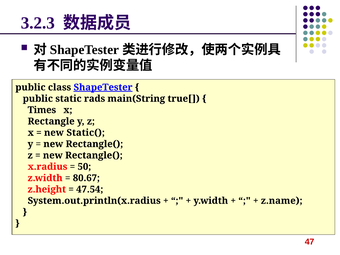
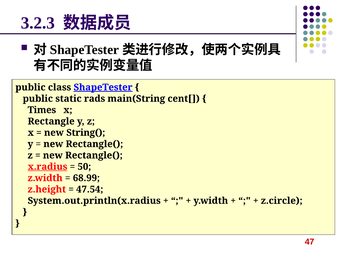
true[: true[ -> cent[
Static(: Static( -> String(
x.radius underline: none -> present
80.67: 80.67 -> 68.99
z.name: z.name -> z.circle
